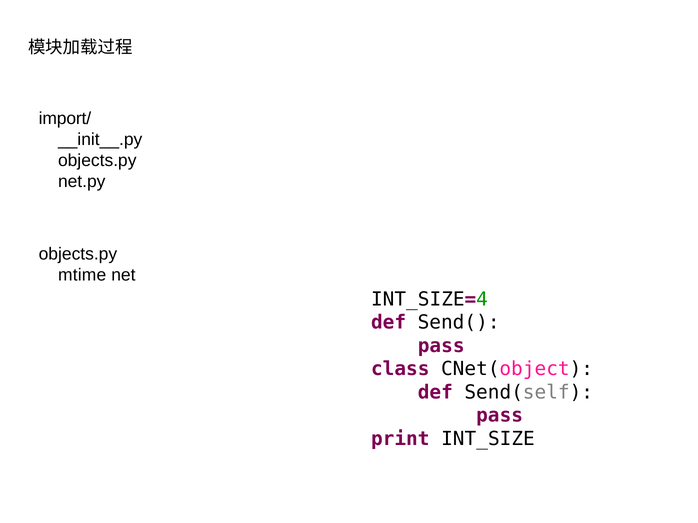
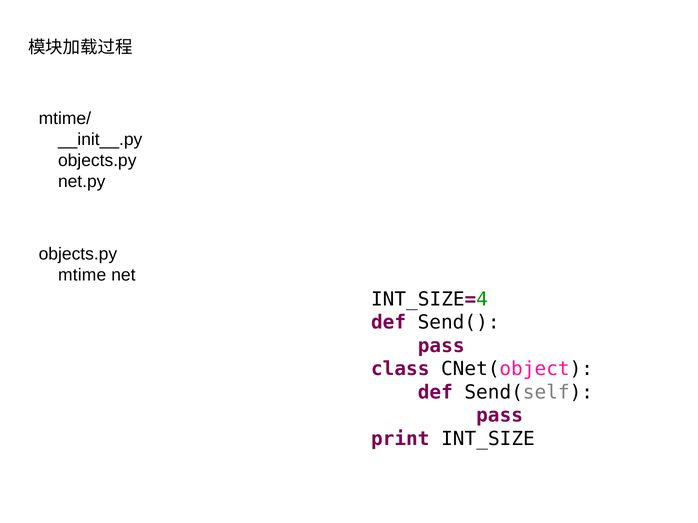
import/: import/ -> mtime/
